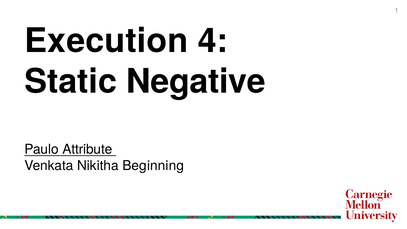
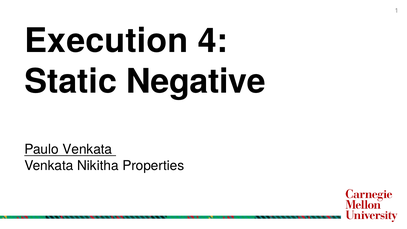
Paulo Attribute: Attribute -> Venkata
Beginning: Beginning -> Properties
